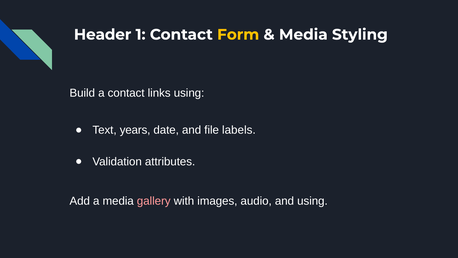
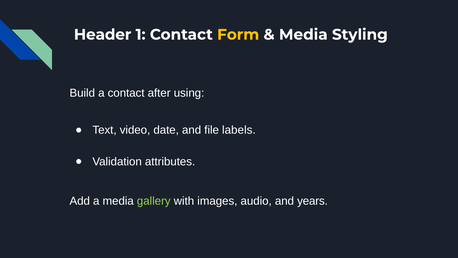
links: links -> after
years: years -> video
gallery colour: pink -> light green
and using: using -> years
